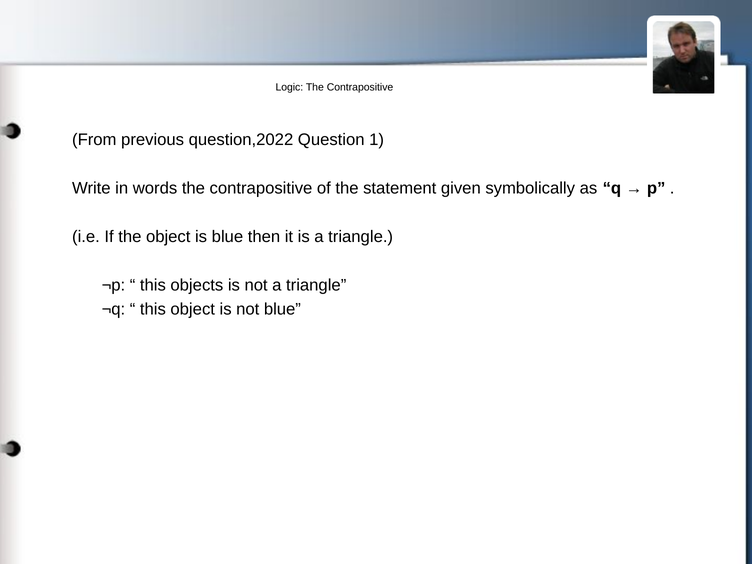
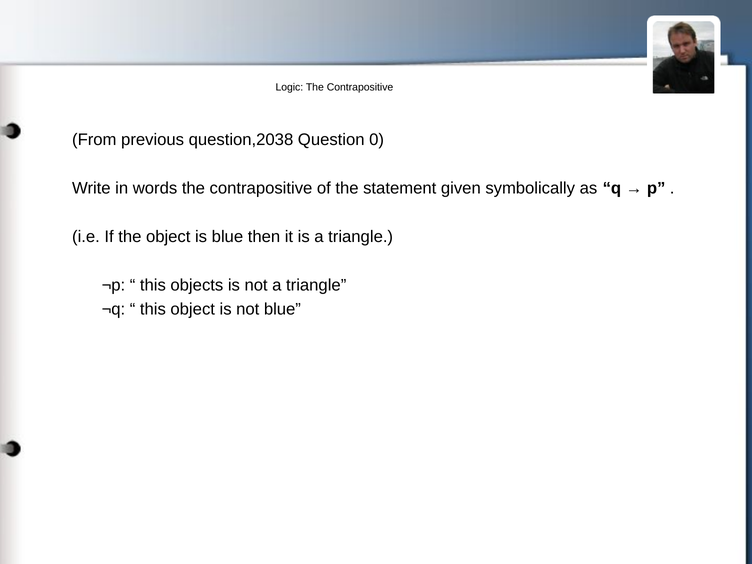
question,2022: question,2022 -> question,2038
1: 1 -> 0
